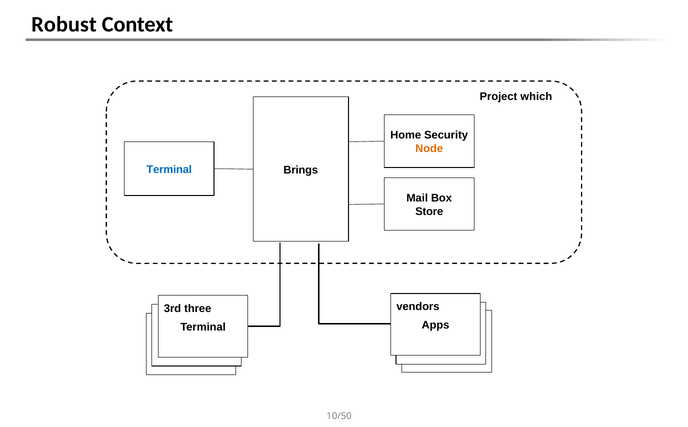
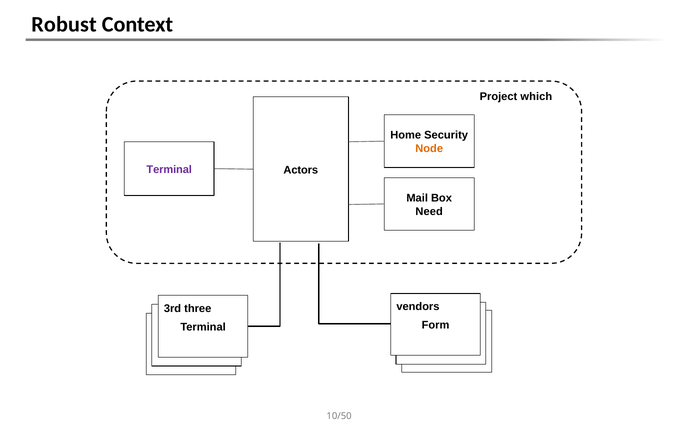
Terminal at (169, 169) colour: blue -> purple
Brings: Brings -> Actors
Store: Store -> Need
Apps: Apps -> Form
